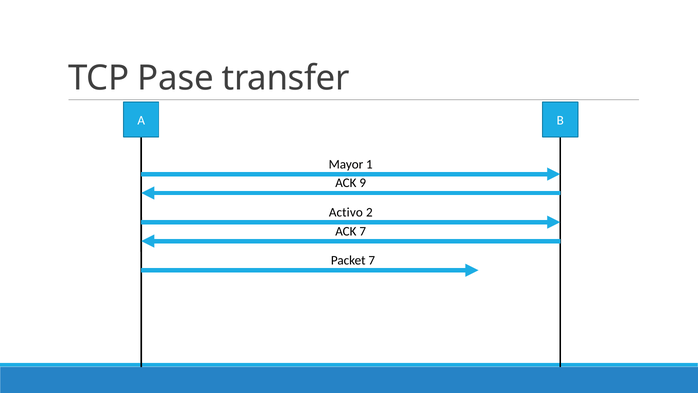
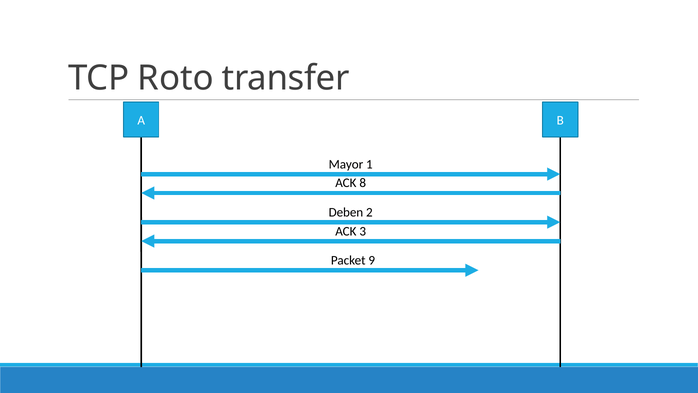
Pase: Pase -> Roto
9: 9 -> 8
Activo: Activo -> Deben
ACK 7: 7 -> 3
Packet 7: 7 -> 9
